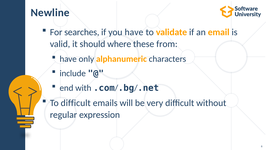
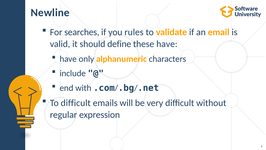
you have: have -> rules
where: where -> define
these from: from -> have
